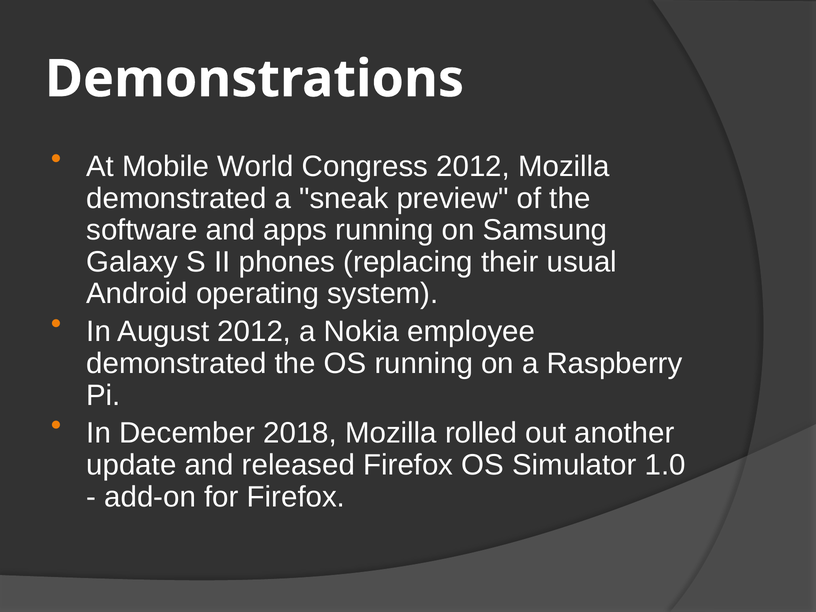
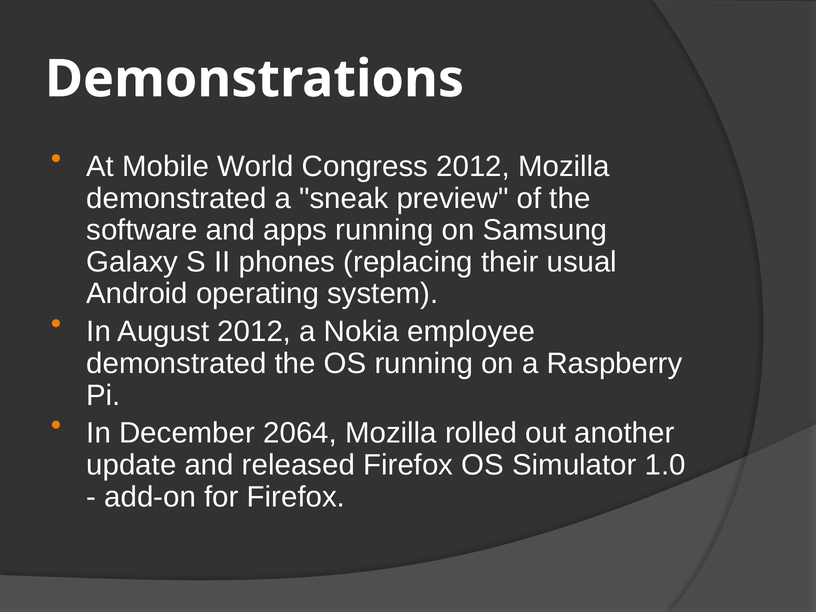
2018: 2018 -> 2064
